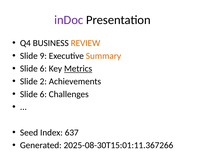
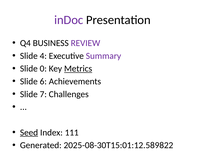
REVIEW colour: orange -> purple
9: 9 -> 4
Summary colour: orange -> purple
6 at (43, 69): 6 -> 0
2: 2 -> 6
6 at (43, 94): 6 -> 7
Seed underline: none -> present
637: 637 -> 111
2025-08-30T15:01:11.367266: 2025-08-30T15:01:11.367266 -> 2025-08-30T15:01:12.589822
